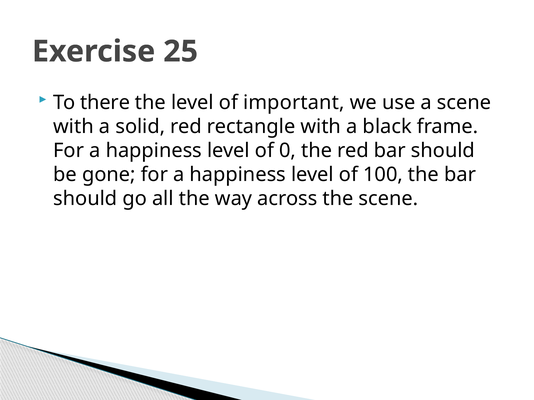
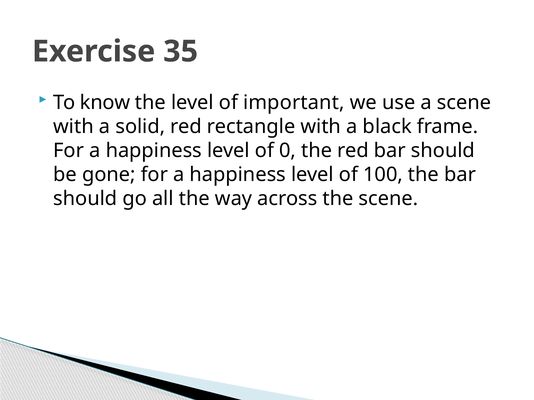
25: 25 -> 35
there: there -> know
